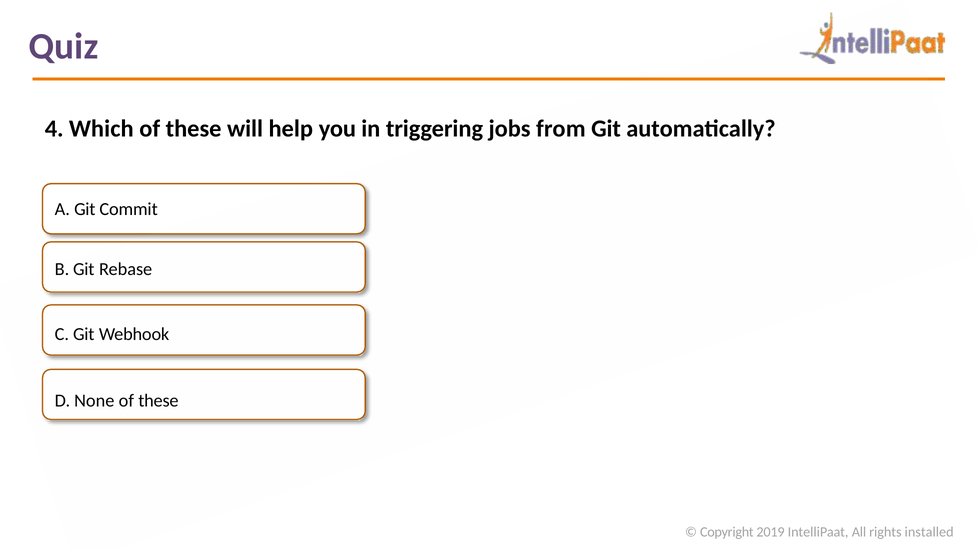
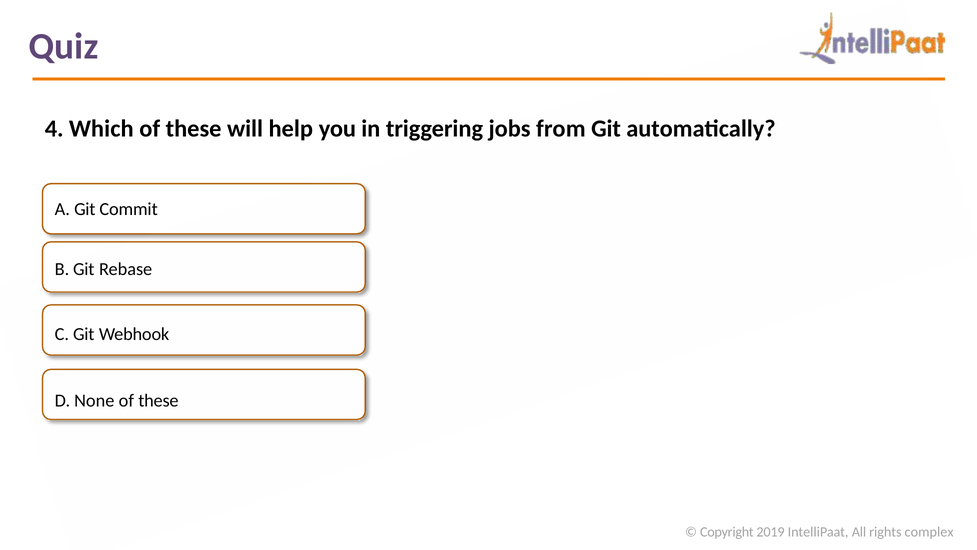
installed: installed -> complex
